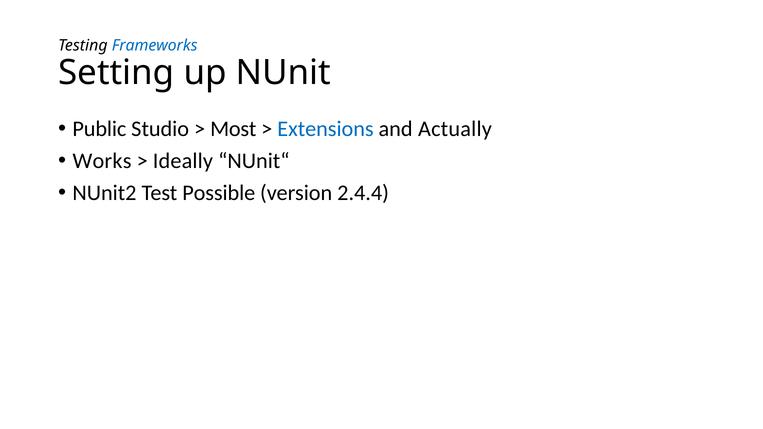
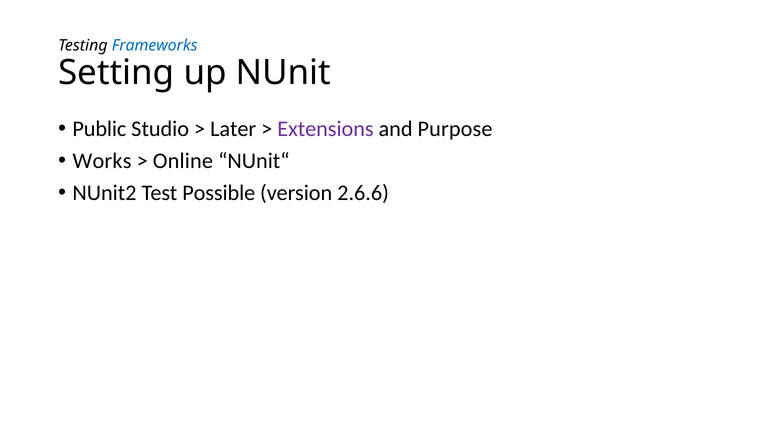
Most: Most -> Later
Extensions colour: blue -> purple
Actually: Actually -> Purpose
Ideally: Ideally -> Online
2.4.4: 2.4.4 -> 2.6.6
